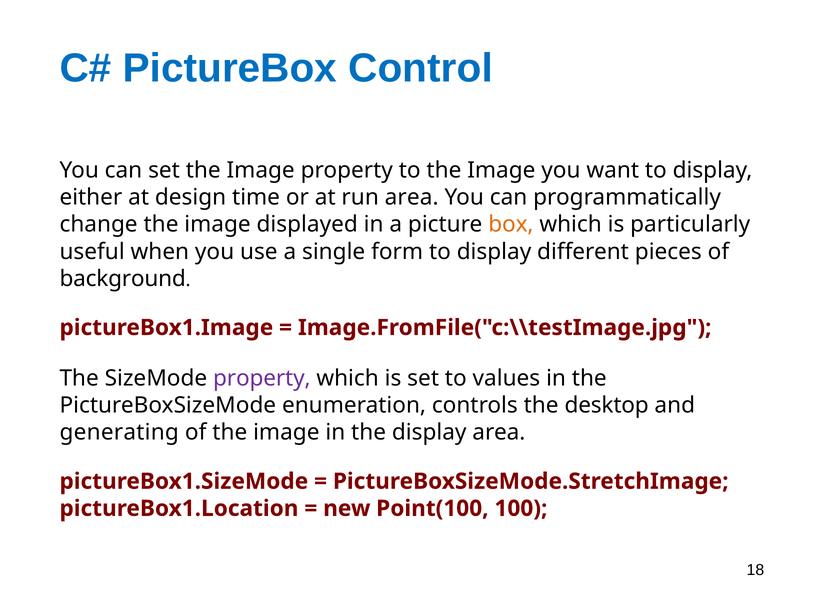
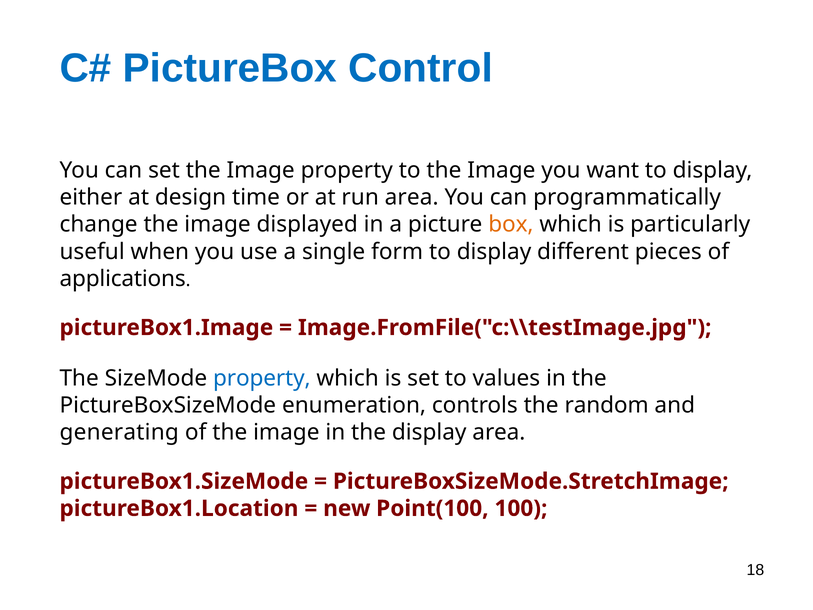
background: background -> applications
property at (262, 378) colour: purple -> blue
desktop: desktop -> random
